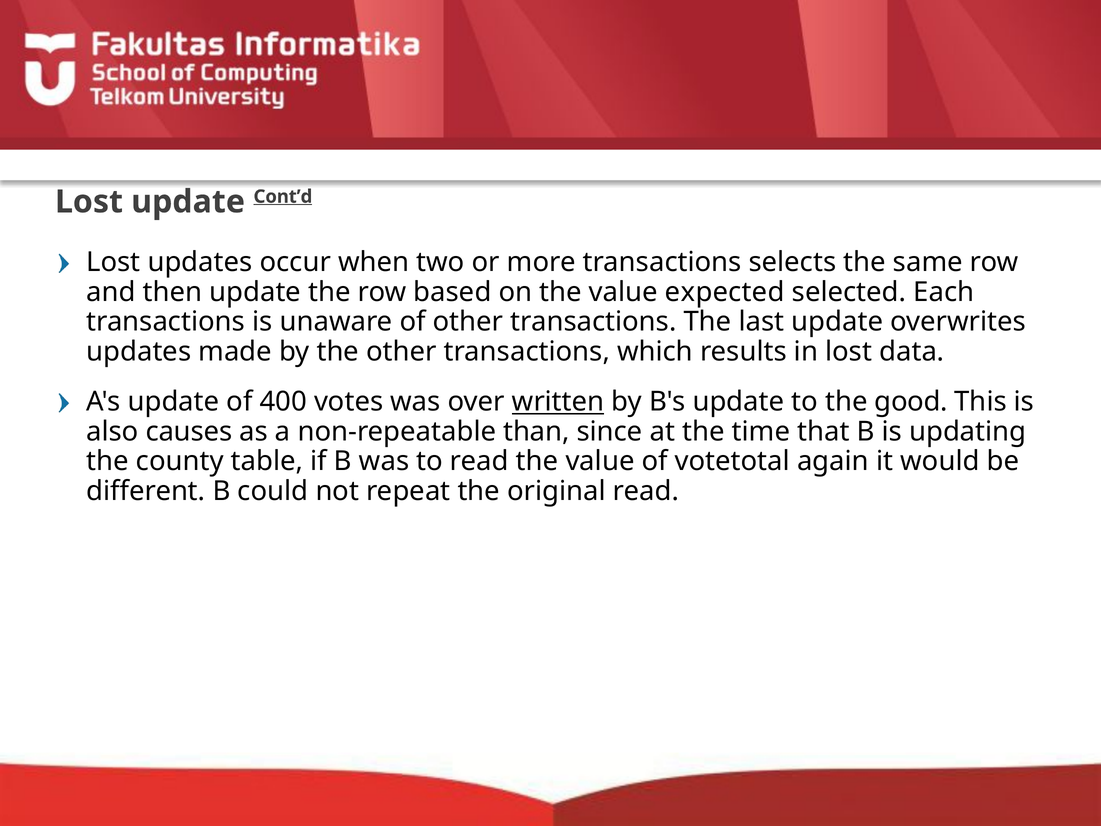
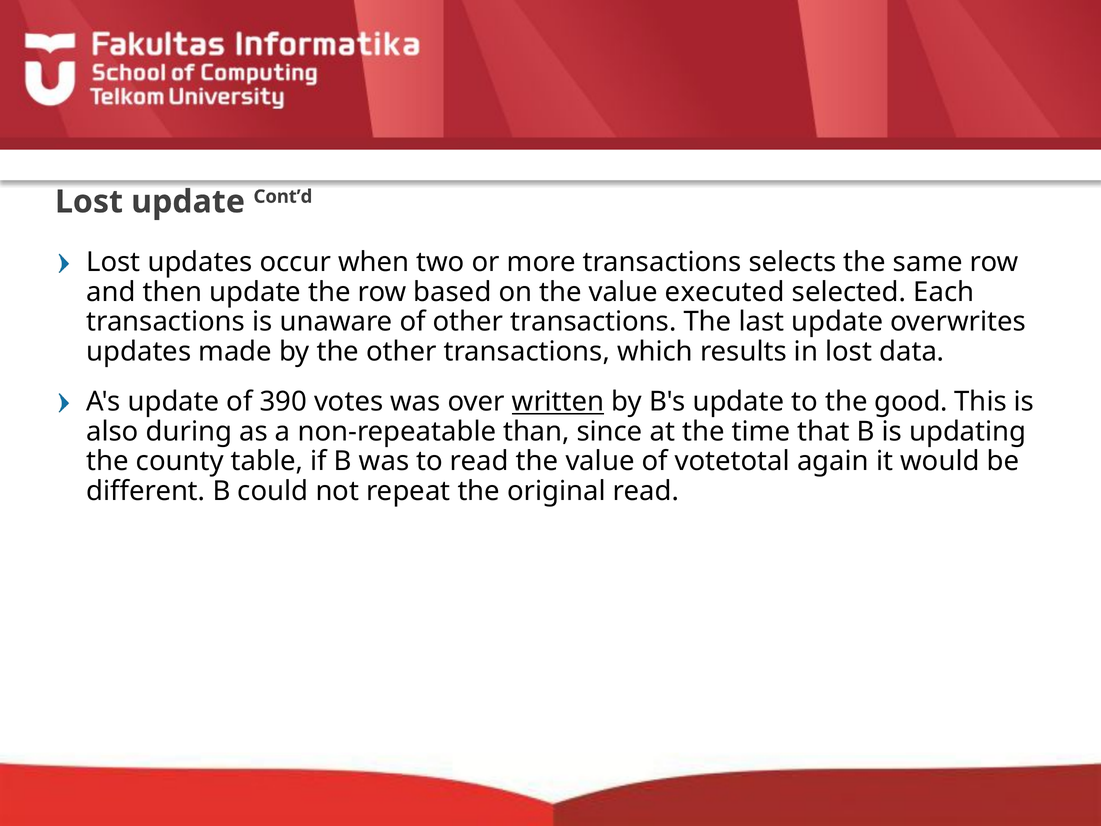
Cont’d underline: present -> none
expected: expected -> executed
400: 400 -> 390
causes: causes -> during
